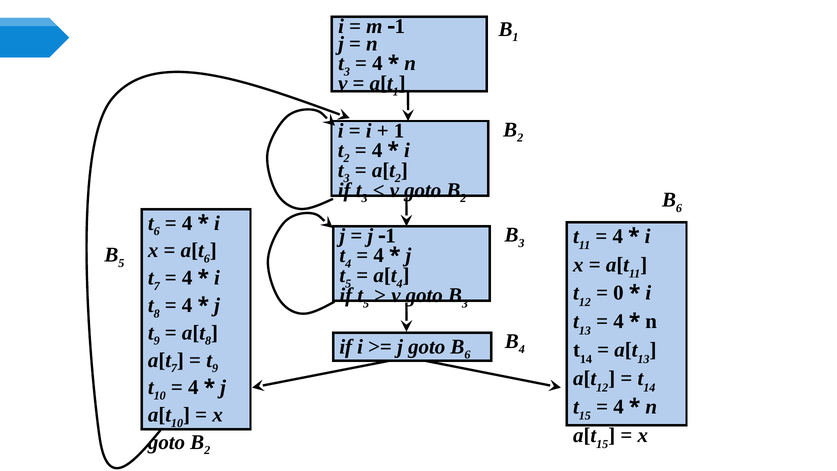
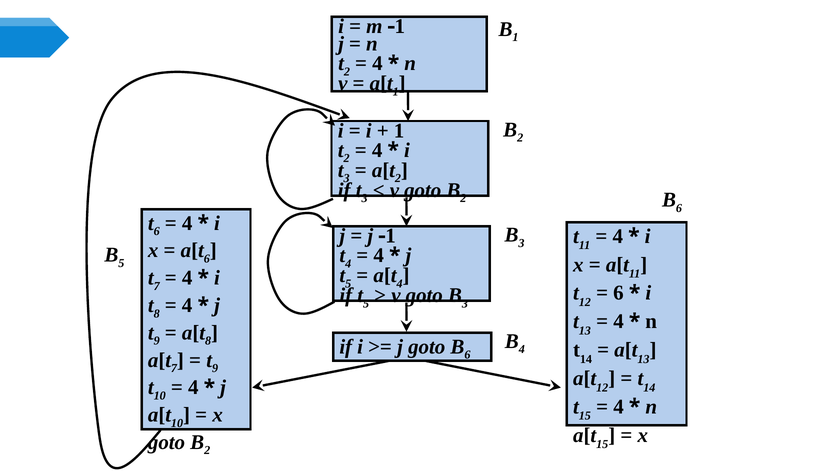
3 at (347, 72): 3 -> 2
0 at (618, 293): 0 -> 6
